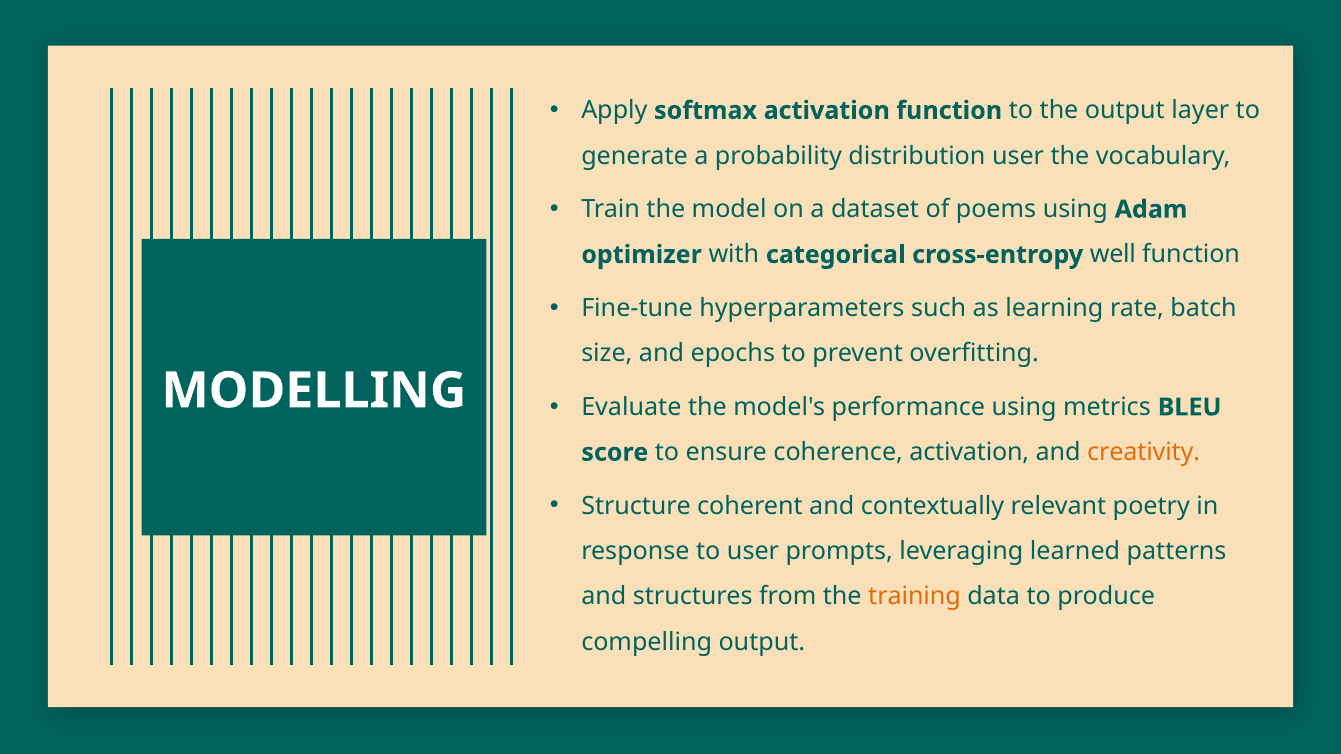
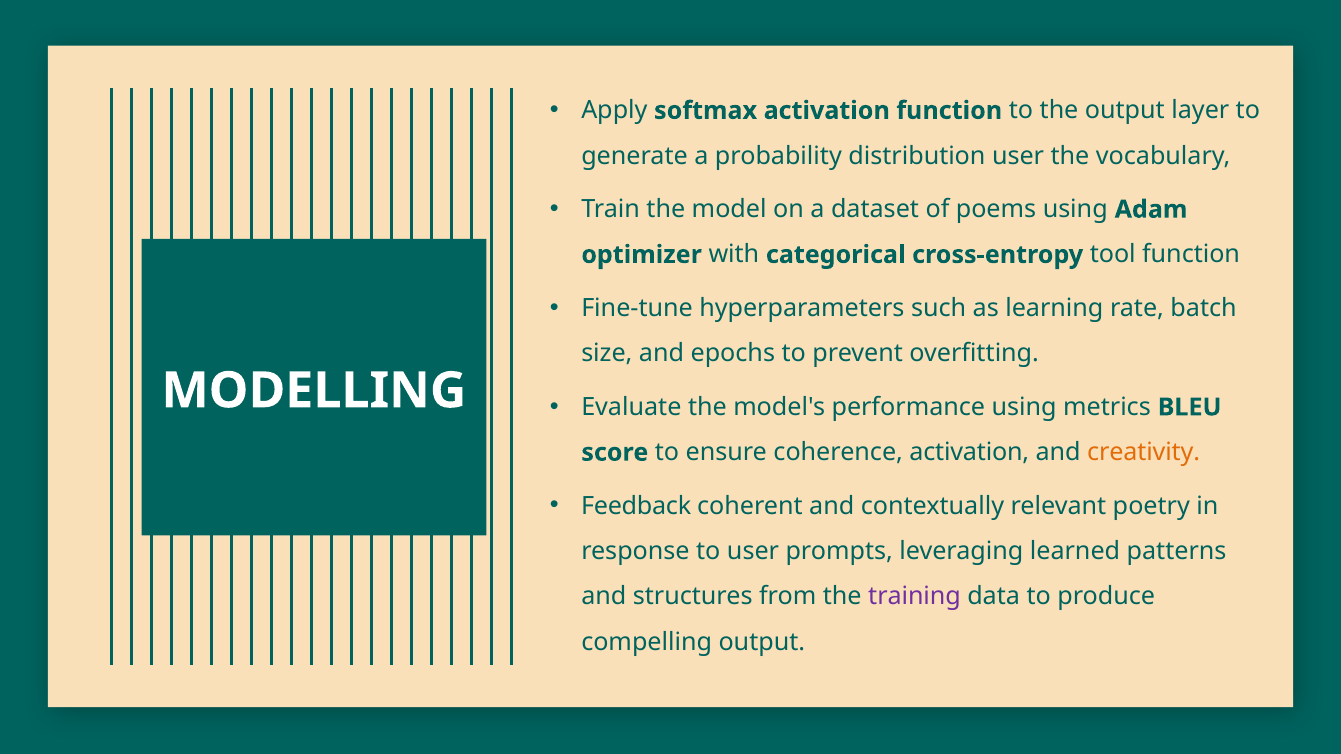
well: well -> tool
Structure: Structure -> Feedback
training colour: orange -> purple
